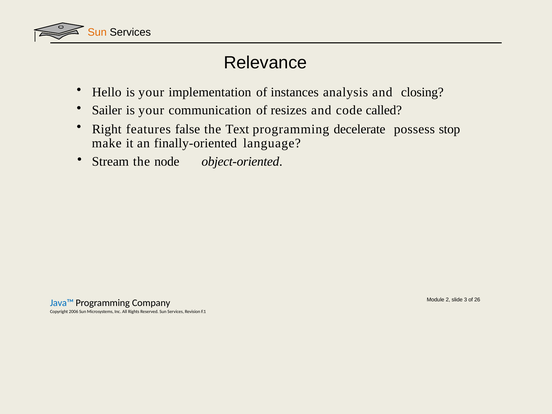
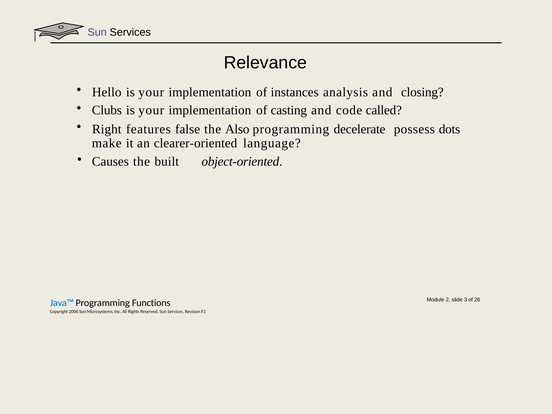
Sun at (97, 32) colour: orange -> purple
Sailer: Sailer -> Clubs
communication at (210, 110): communication -> implementation
resizes: resizes -> casting
Text: Text -> Also
stop: stop -> dots
finally-oriented: finally-oriented -> clearer-oriented
Stream: Stream -> Causes
node: node -> built
Company: Company -> Functions
